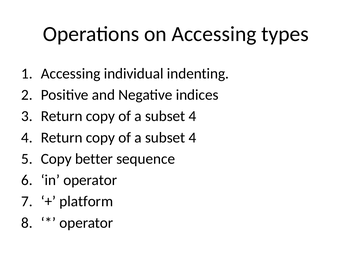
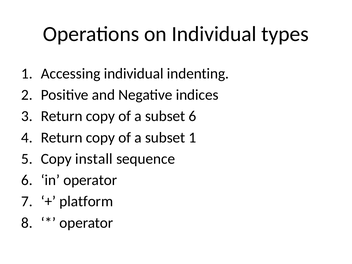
on Accessing: Accessing -> Individual
4 at (193, 116): 4 -> 6
4 at (193, 138): 4 -> 1
better: better -> install
